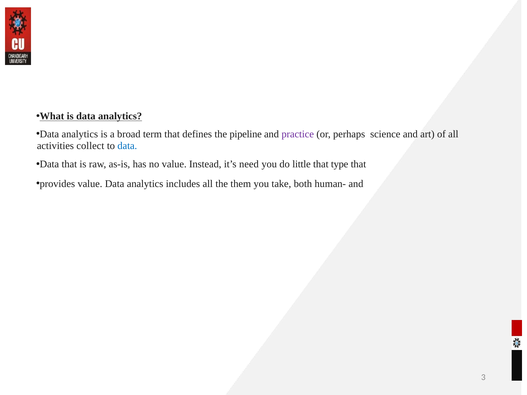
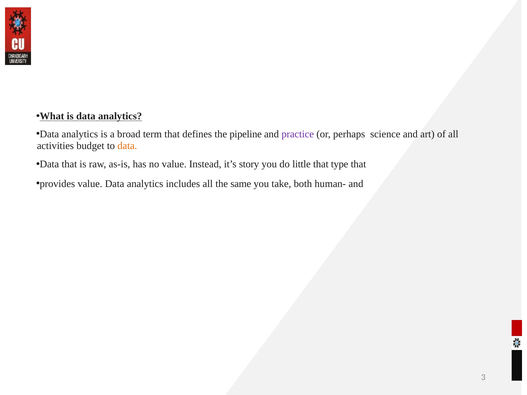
collect: collect -> budget
data at (127, 146) colour: blue -> orange
need: need -> story
them: them -> same
